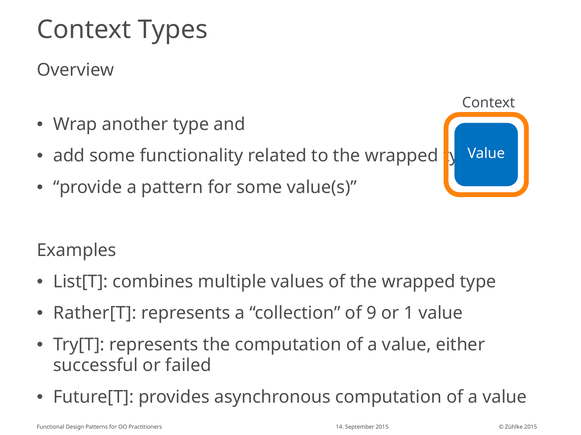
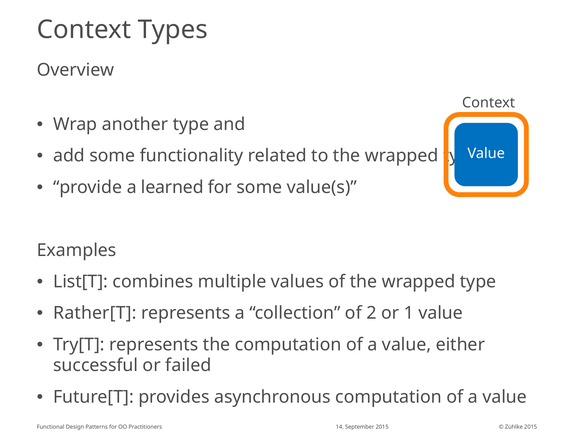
pattern: pattern -> learned
9: 9 -> 2
